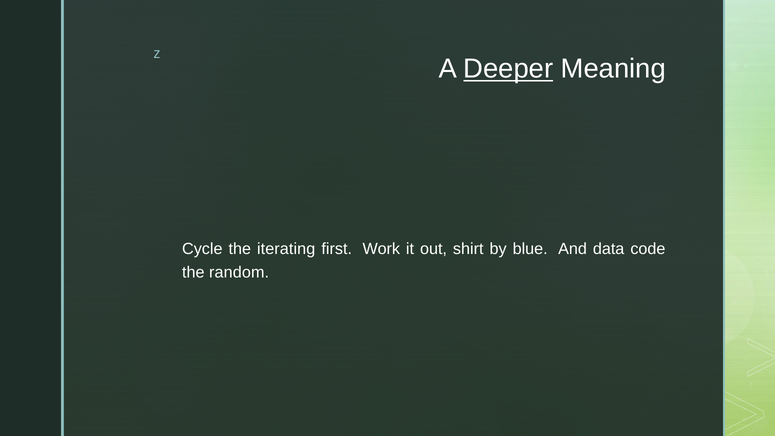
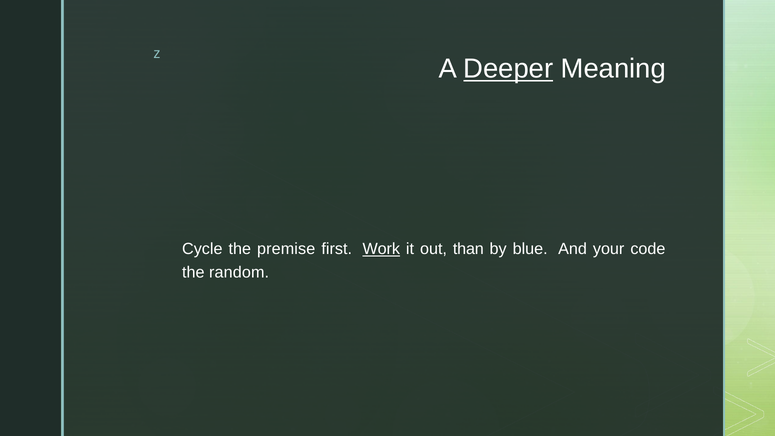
iterating: iterating -> premise
Work underline: none -> present
shirt: shirt -> than
data: data -> your
